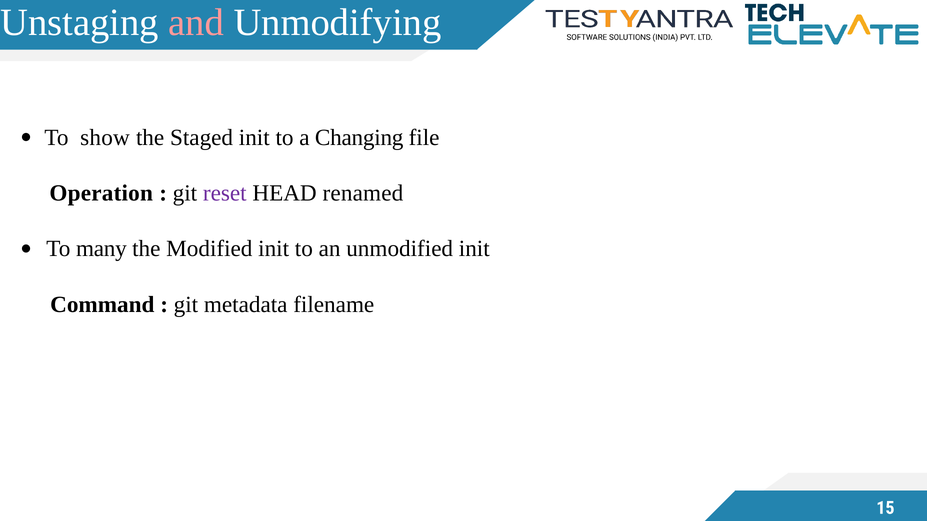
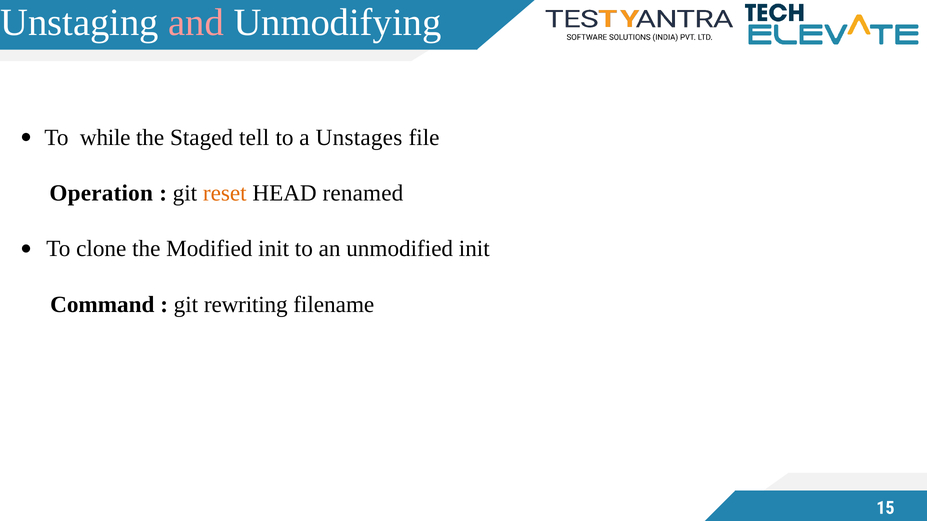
show: show -> while
Staged init: init -> tell
Changing: Changing -> Unstages
reset colour: purple -> orange
many: many -> clone
metadata: metadata -> rewriting
